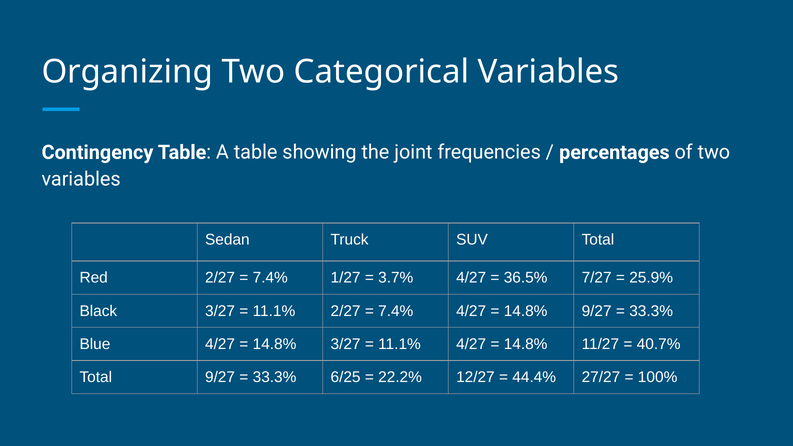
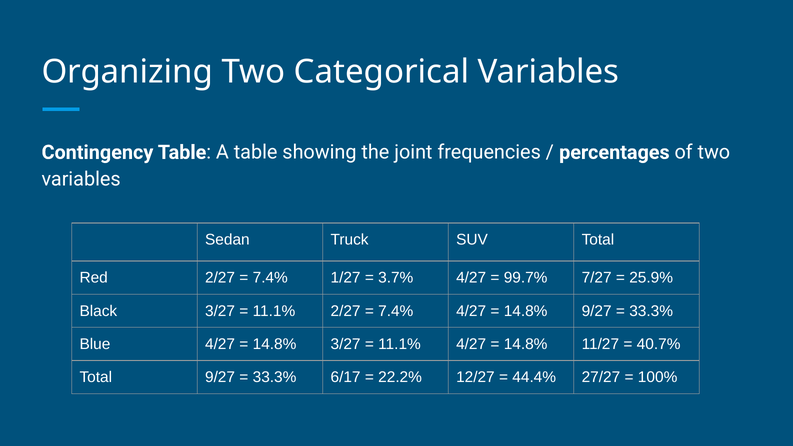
36.5%: 36.5% -> 99.7%
6/25: 6/25 -> 6/17
